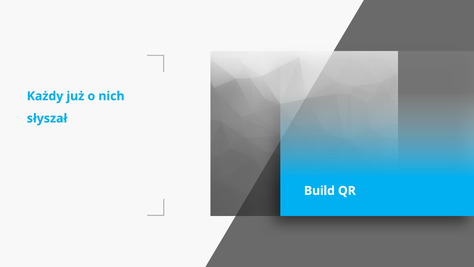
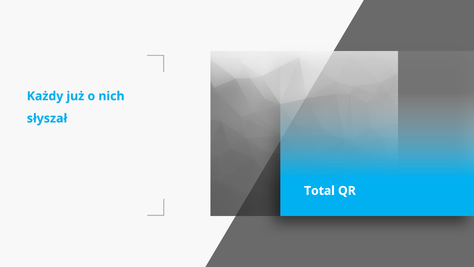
Build: Build -> Total
